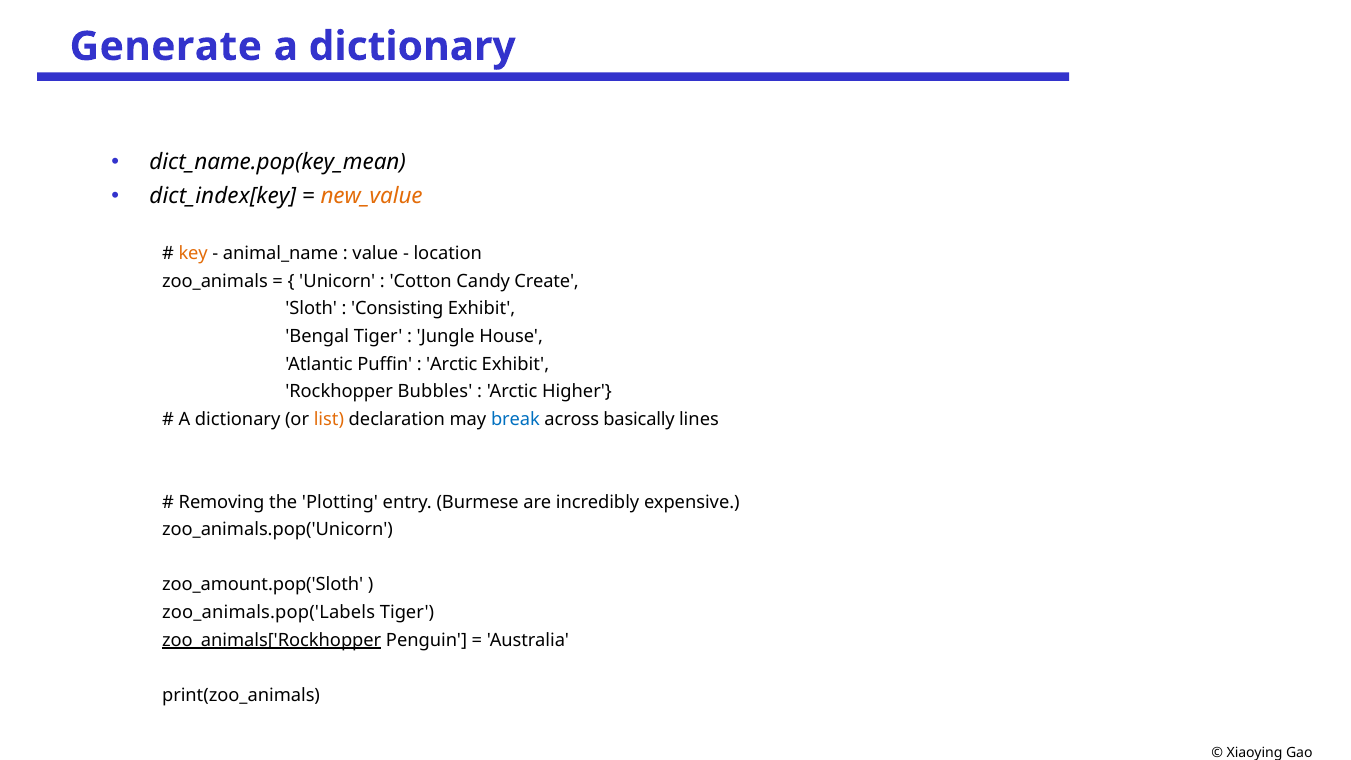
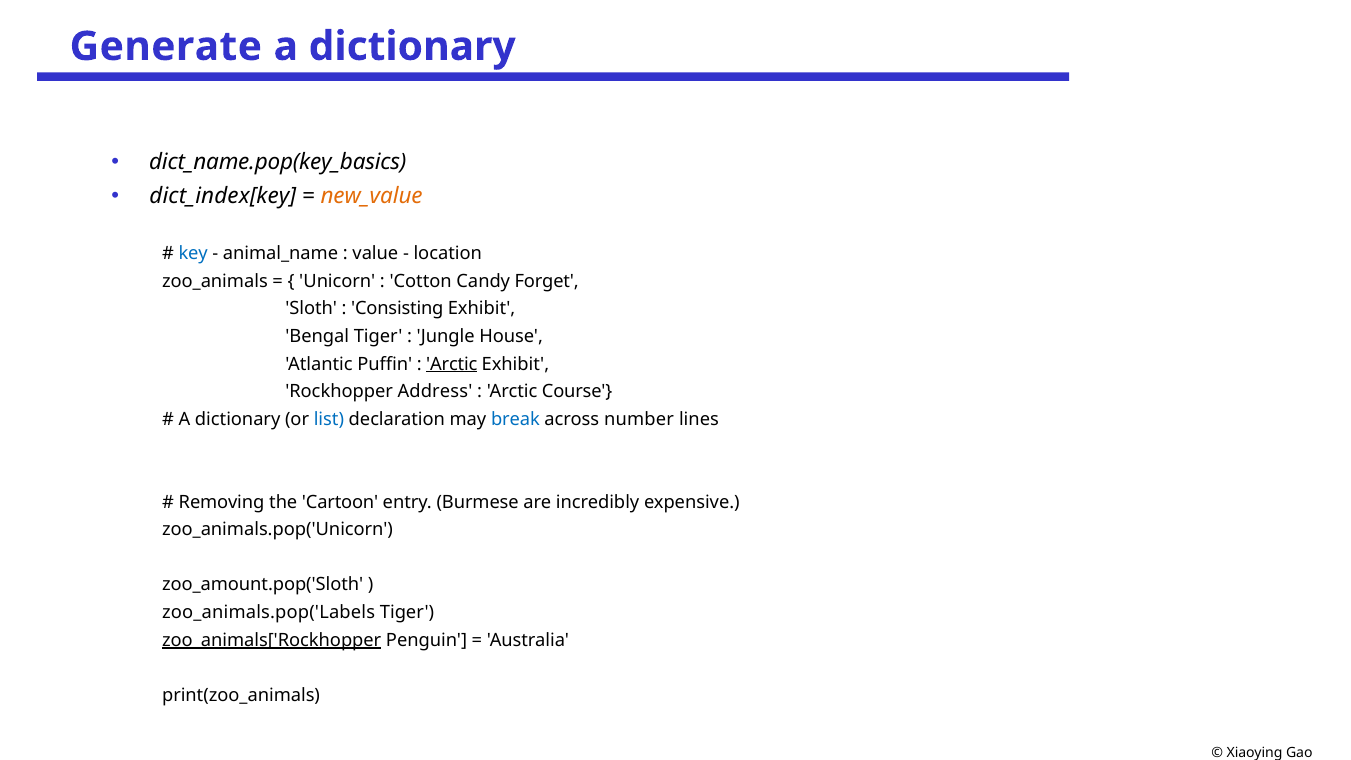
dict_name.pop(key_mean: dict_name.pop(key_mean -> dict_name.pop(key_basics
key colour: orange -> blue
Create: Create -> Forget
Arctic at (452, 364) underline: none -> present
Bubbles: Bubbles -> Address
Higher: Higher -> Course
list colour: orange -> blue
basically: basically -> number
Plotting: Plotting -> Cartoon
